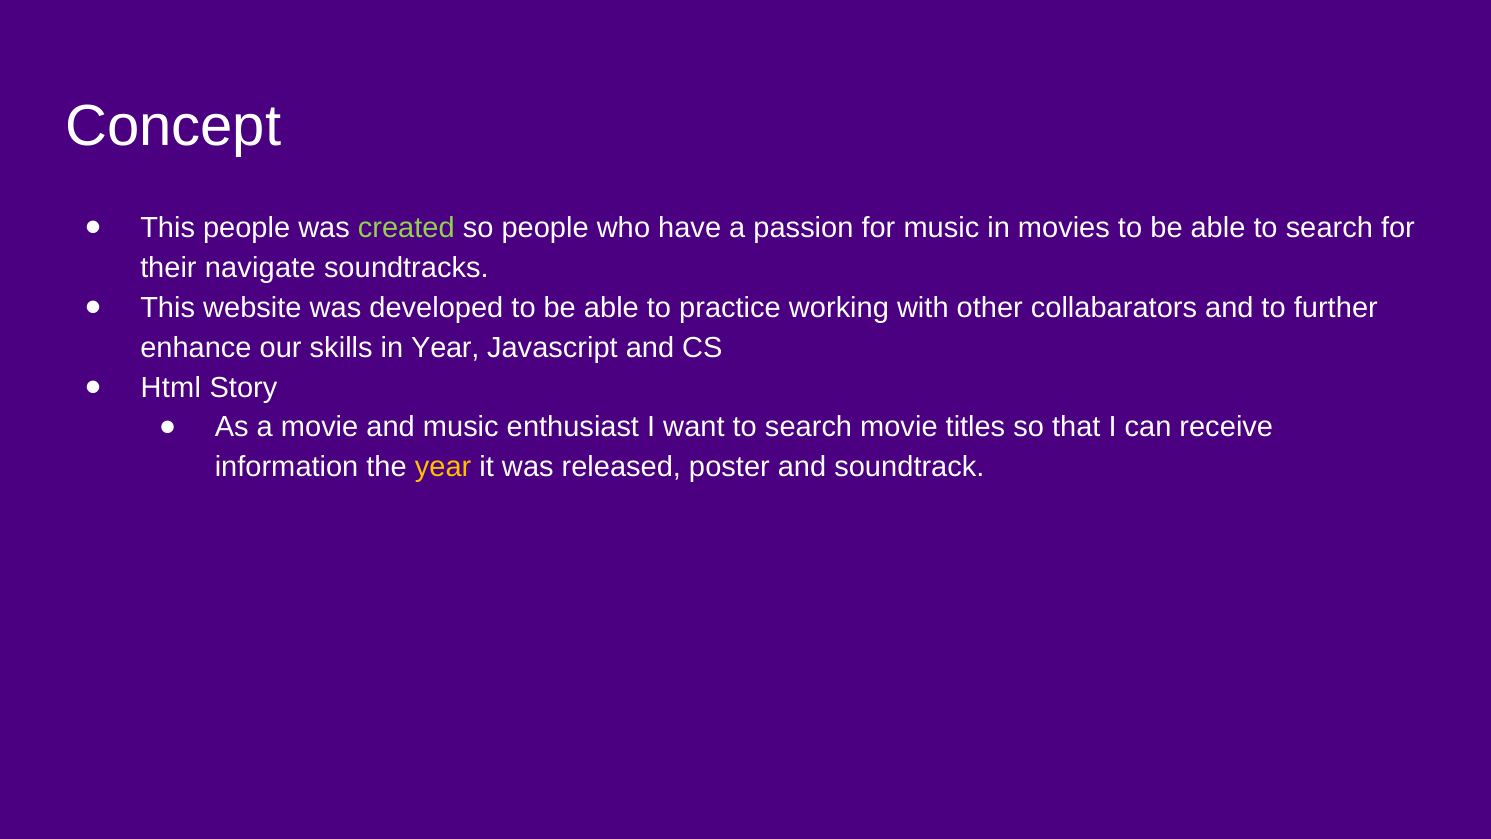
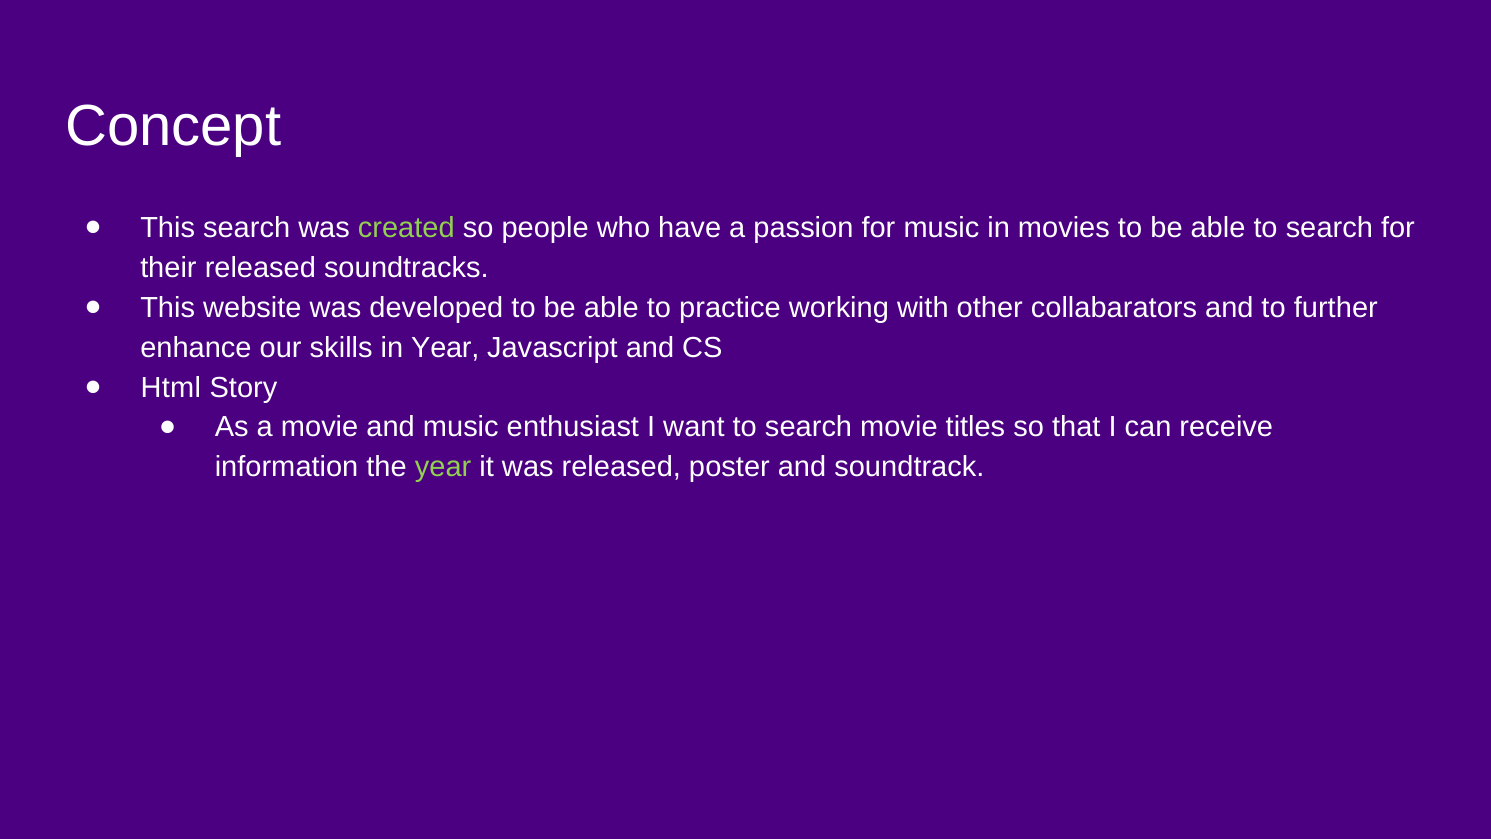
This people: people -> search
their navigate: navigate -> released
year at (443, 467) colour: yellow -> light green
